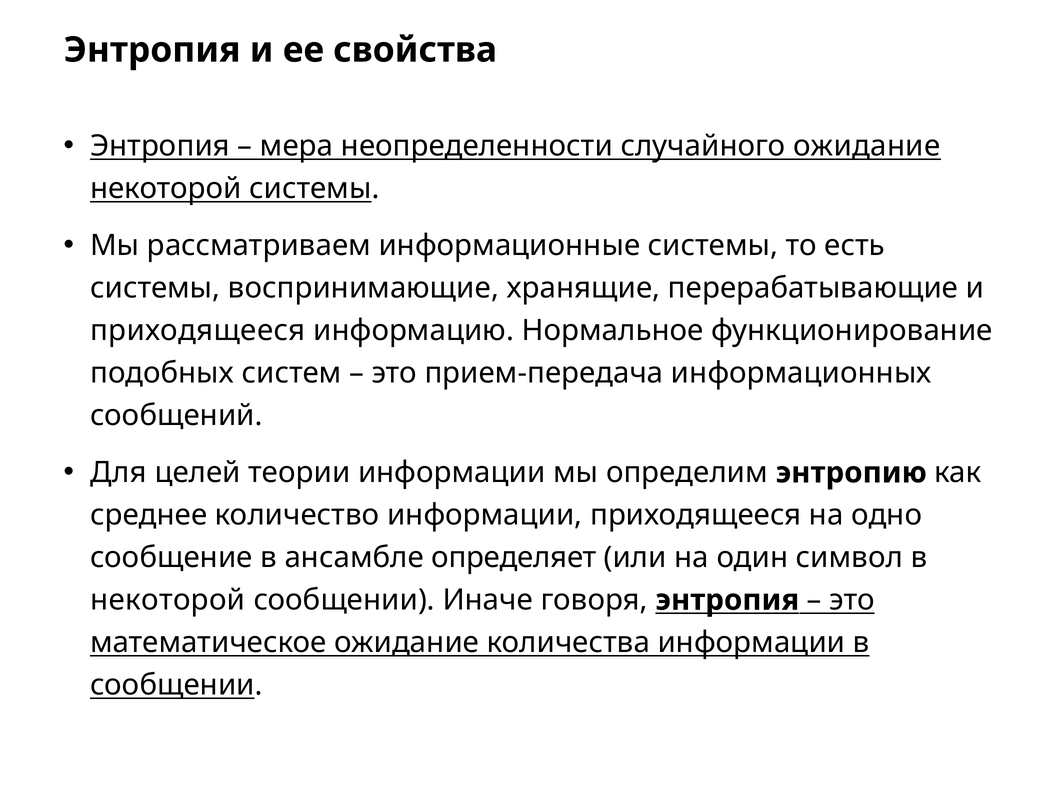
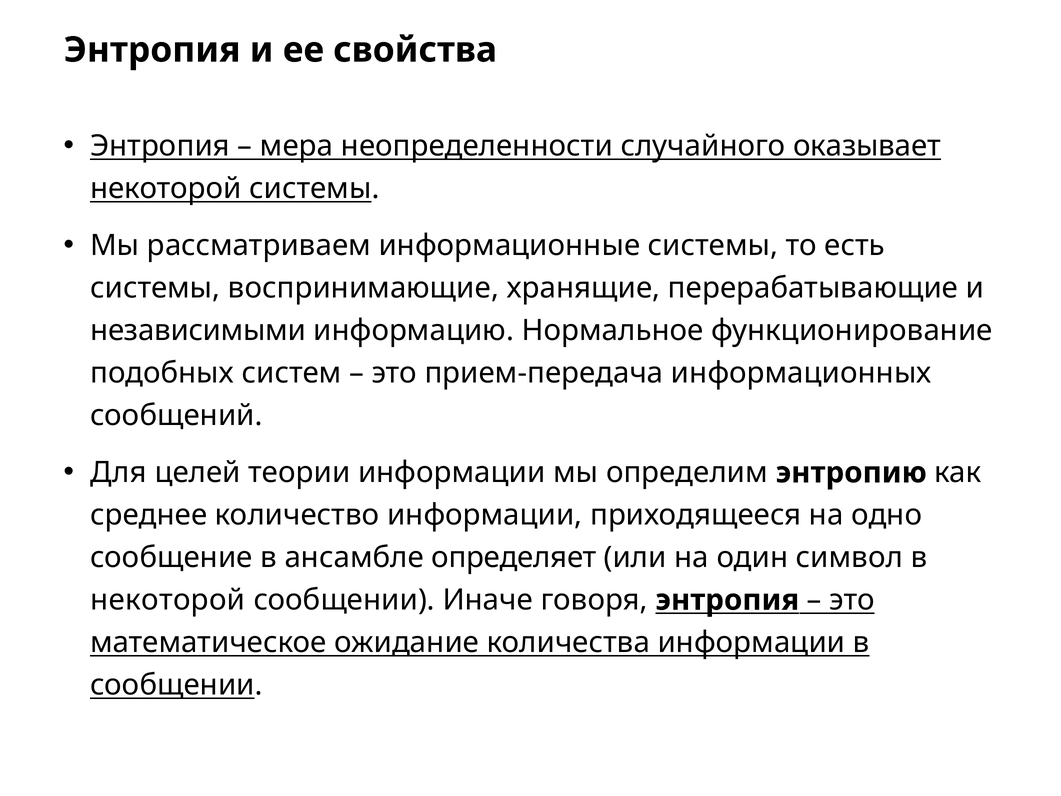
случайного ожидание: ожидание -> оказывает
приходящееся at (198, 330): приходящееся -> независимыми
